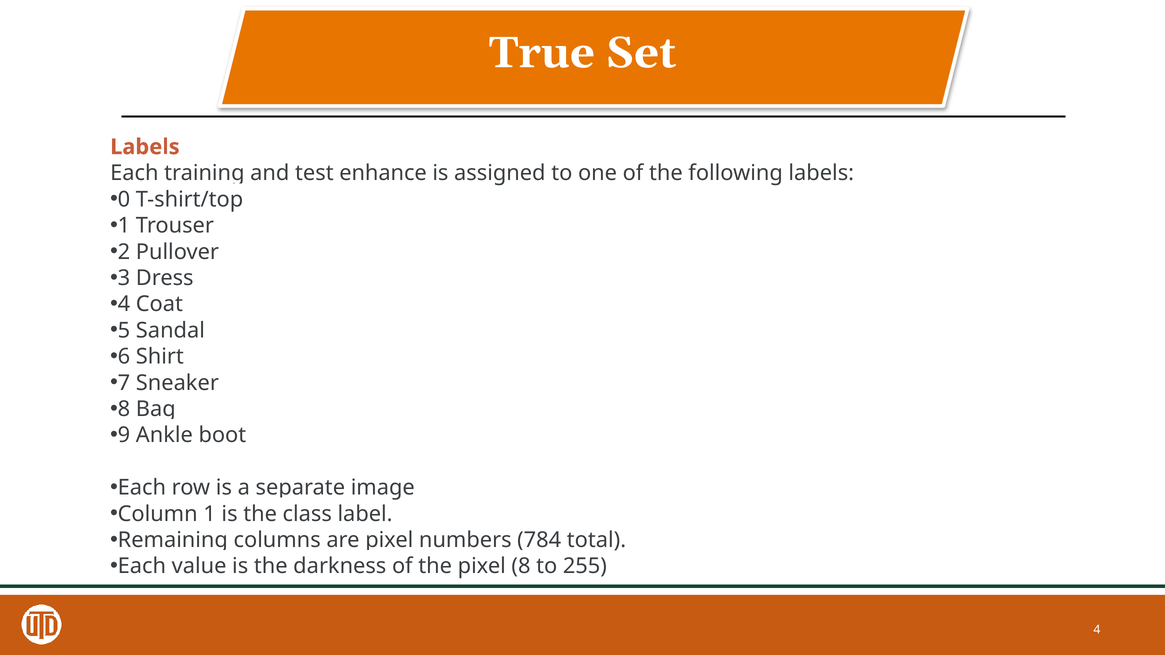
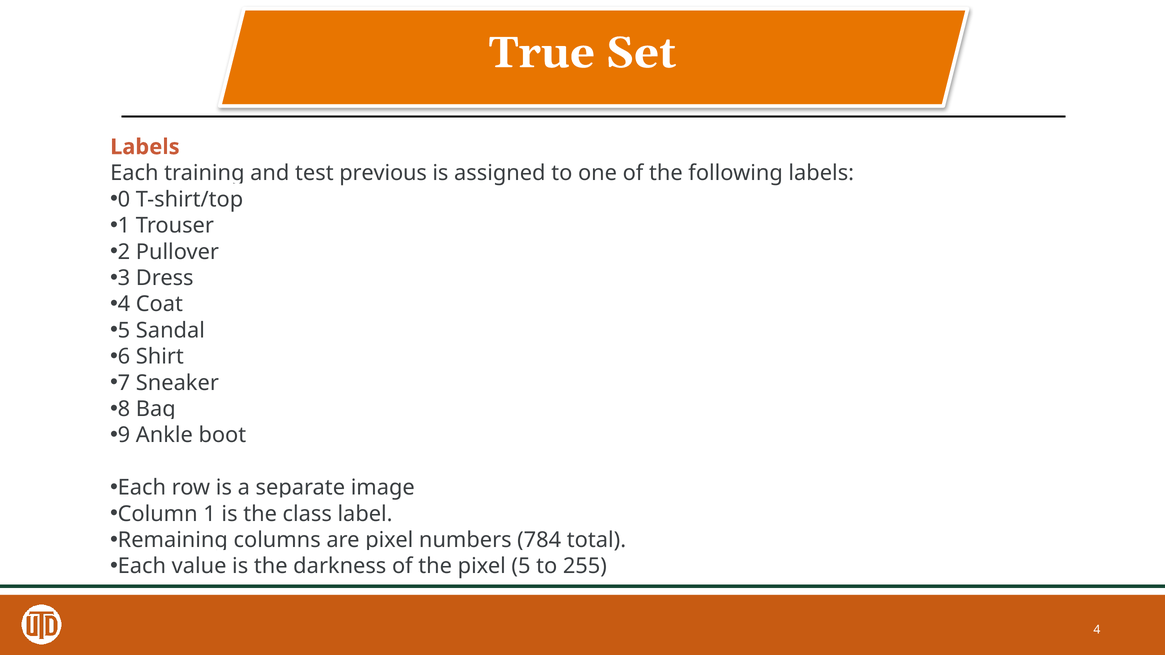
enhance: enhance -> previous
pixel 8: 8 -> 5
